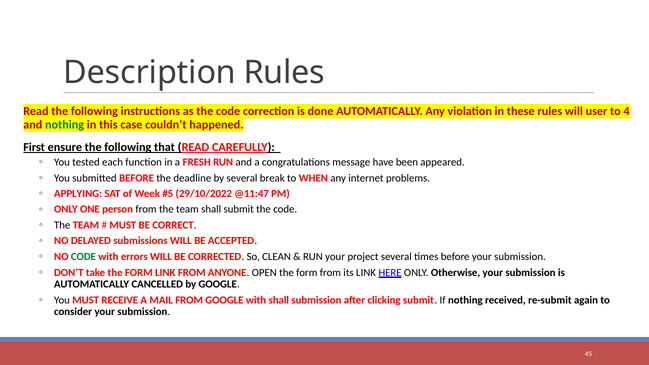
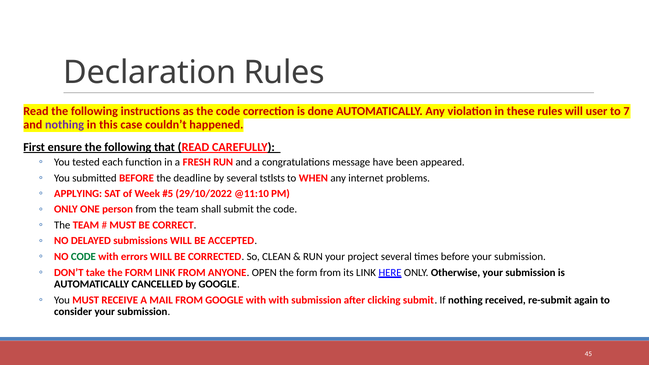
Description: Description -> Declaration
4: 4 -> 7
nothing at (65, 125) colour: green -> purple
break: break -> tstlsts
@11:47: @11:47 -> @11:10
with shall: shall -> with
